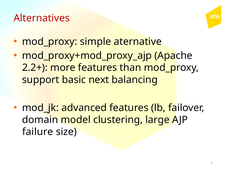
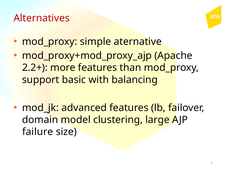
next: next -> with
